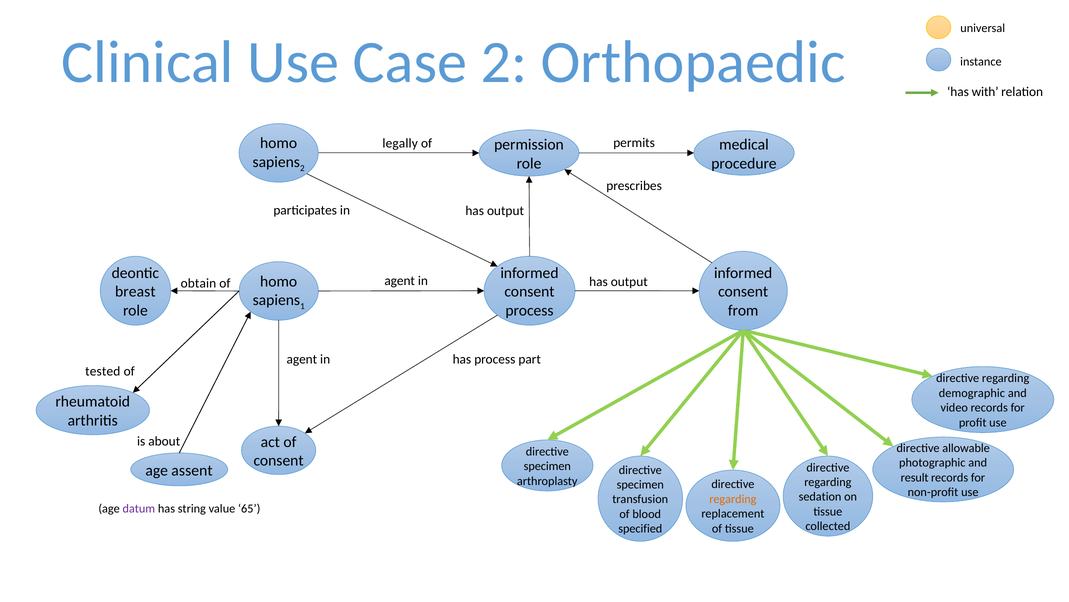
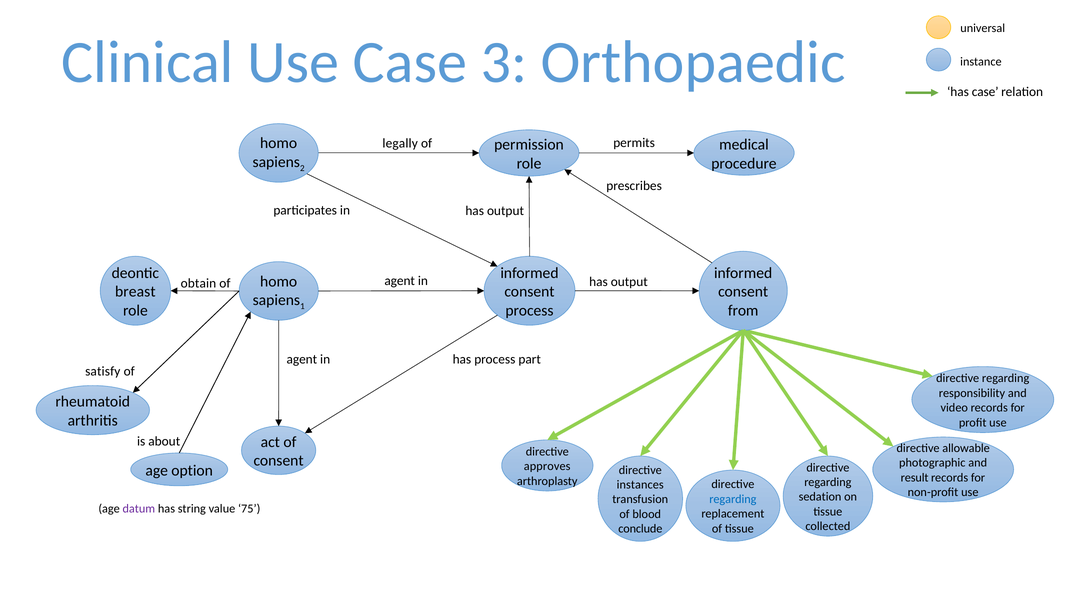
Case 2: 2 -> 3
has with: with -> case
tested: tested -> satisfy
demographic: demographic -> responsibility
specimen at (547, 466): specimen -> approves
assent: assent -> option
specimen at (640, 484): specimen -> instances
regarding at (733, 499) colour: orange -> blue
65: 65 -> 75
specified: specified -> conclude
